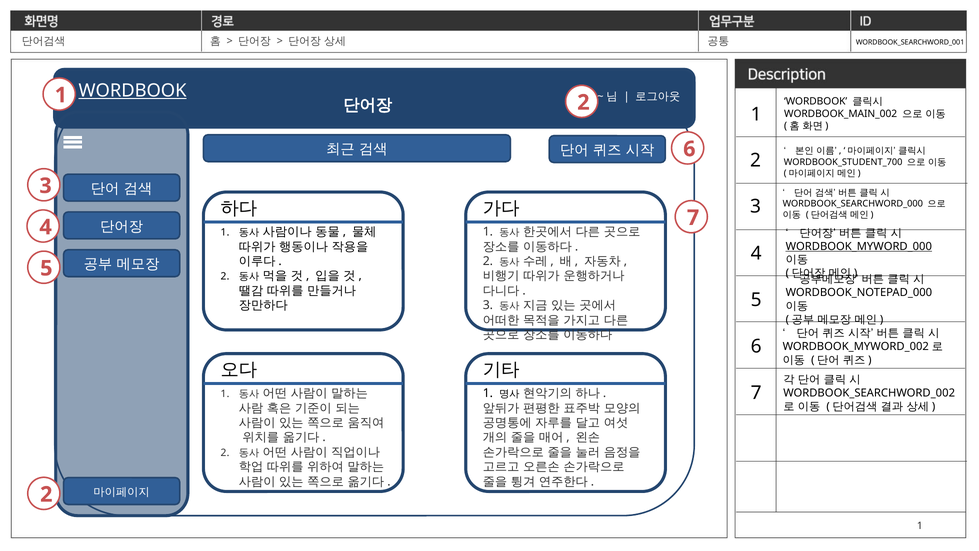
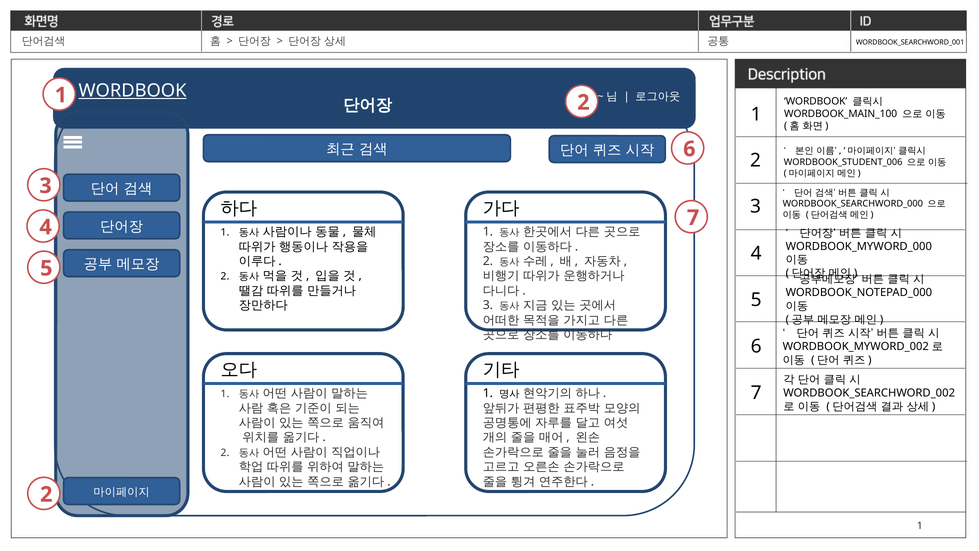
WORDBOOK_MAIN_002: WORDBOOK_MAIN_002 -> WORDBOOK_MAIN_100
WORDBOOK_STUDENT_700: WORDBOOK_STUDENT_700 -> WORDBOOK_STUDENT_006
WORDBOOK_MYWORD_000 underline: present -> none
